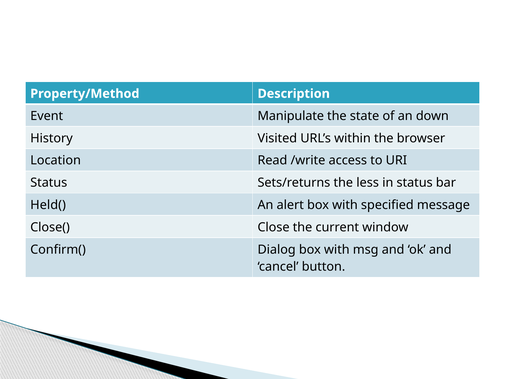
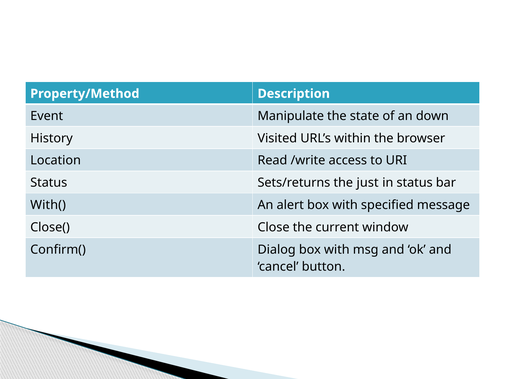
less: less -> just
Held(: Held( -> With(
